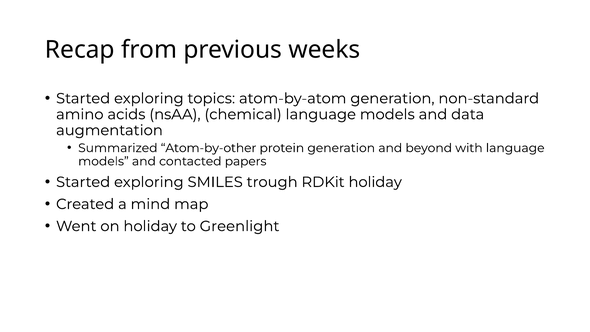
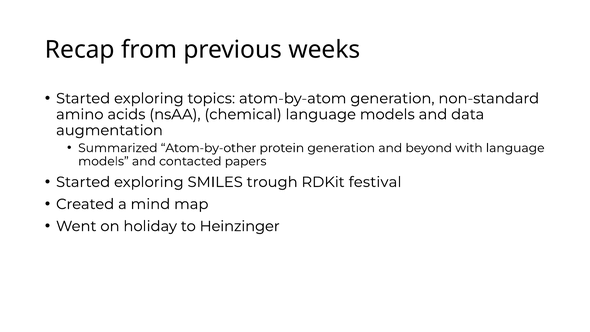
RDKit holiday: holiday -> festival
Greenlight: Greenlight -> Heinzinger
